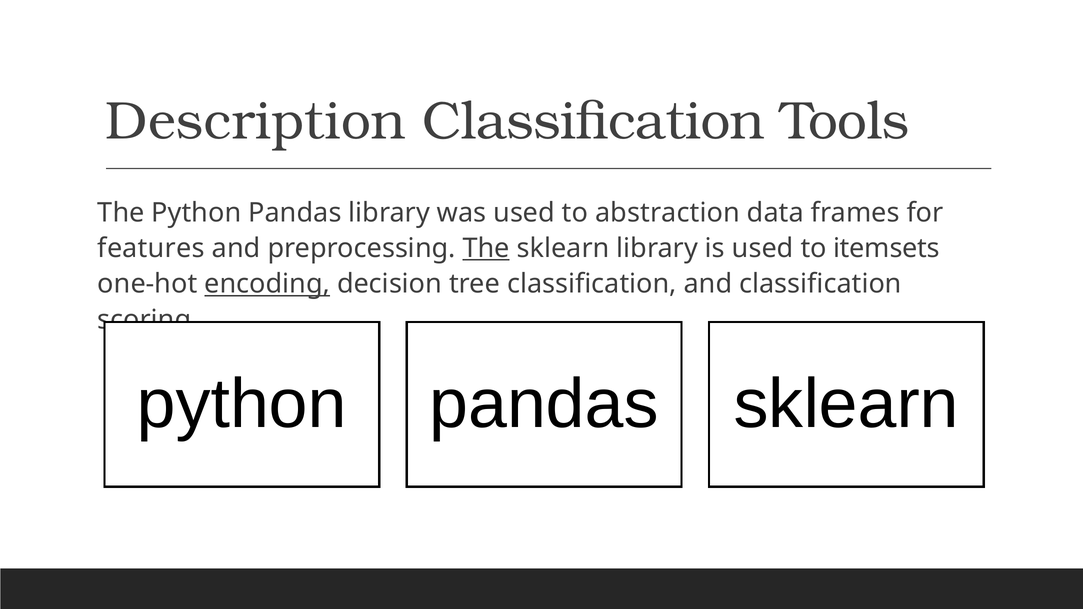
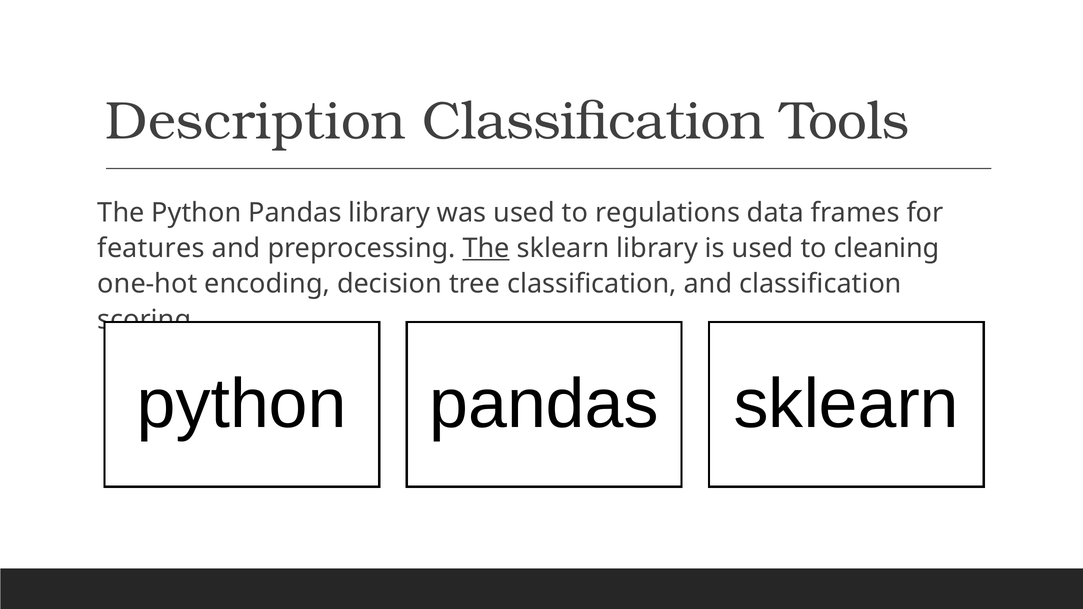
abstraction: abstraction -> regulations
itemsets: itemsets -> cleaning
encoding underline: present -> none
